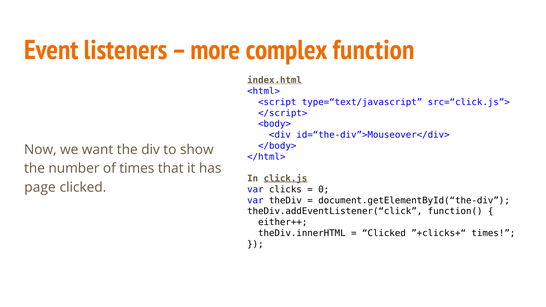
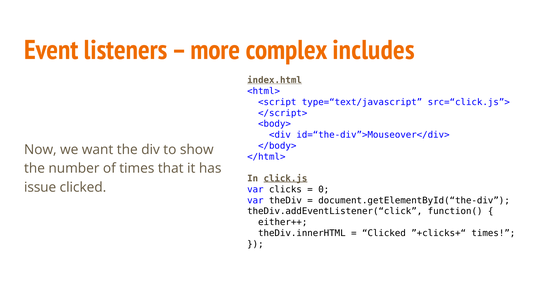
function: function -> includes
page: page -> issue
